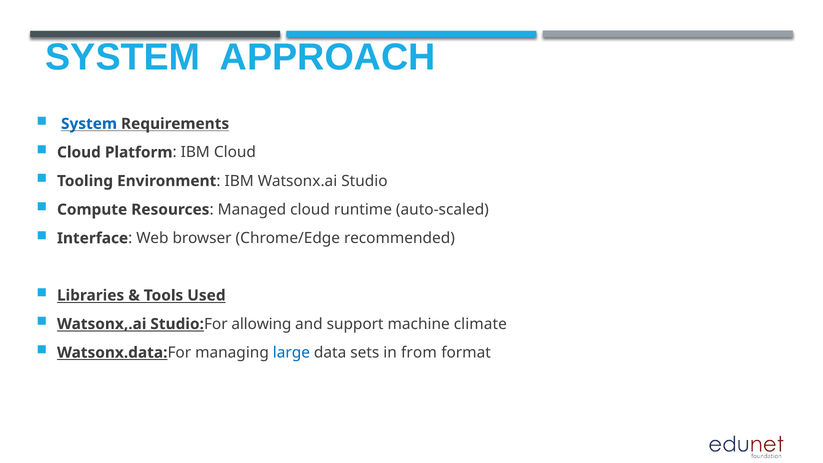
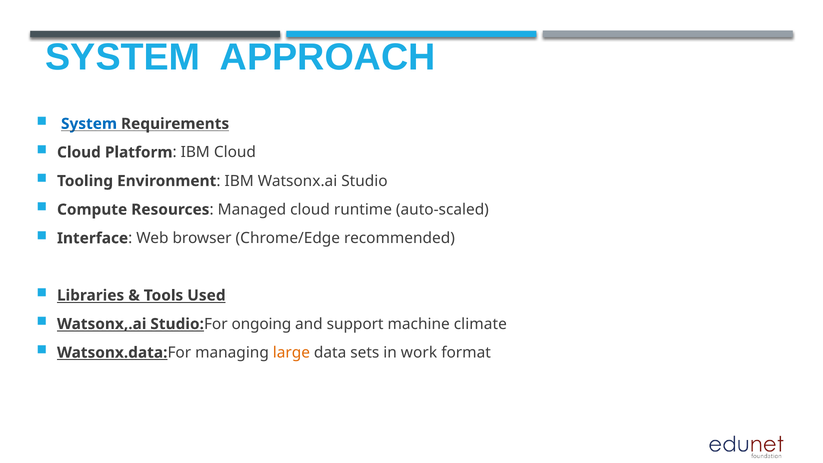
allowing: allowing -> ongoing
large colour: blue -> orange
from: from -> work
